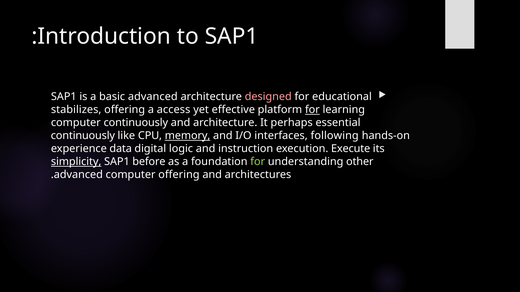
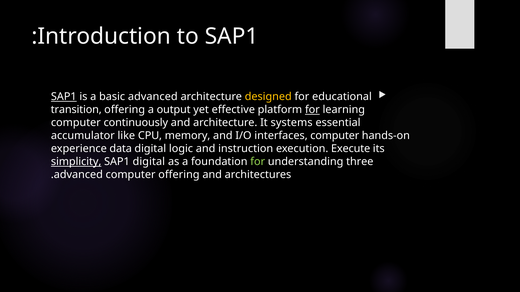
SAP1 at (64, 97) underline: none -> present
designed colour: pink -> yellow
stabilizes: stabilizes -> transition
access: access -> output
perhaps: perhaps -> systems
continuously at (83, 136): continuously -> accumulator
memory underline: present -> none
interfaces following: following -> computer
SAP1 before: before -> digital
other: other -> three
